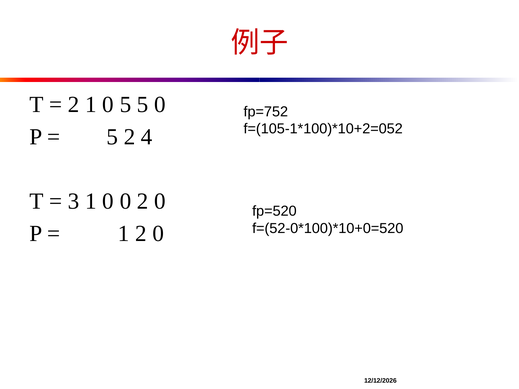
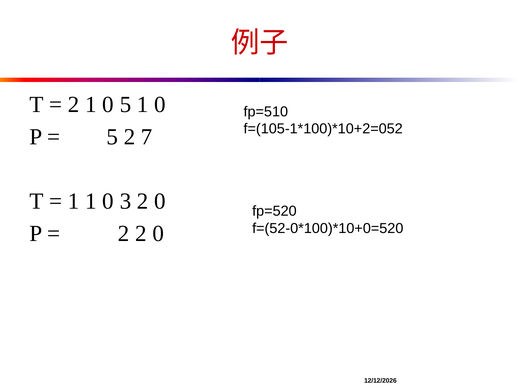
5 5: 5 -> 1
fp=752: fp=752 -> fp=510
4: 4 -> 7
3 at (74, 201): 3 -> 1
0 0: 0 -> 3
1 at (124, 234): 1 -> 2
